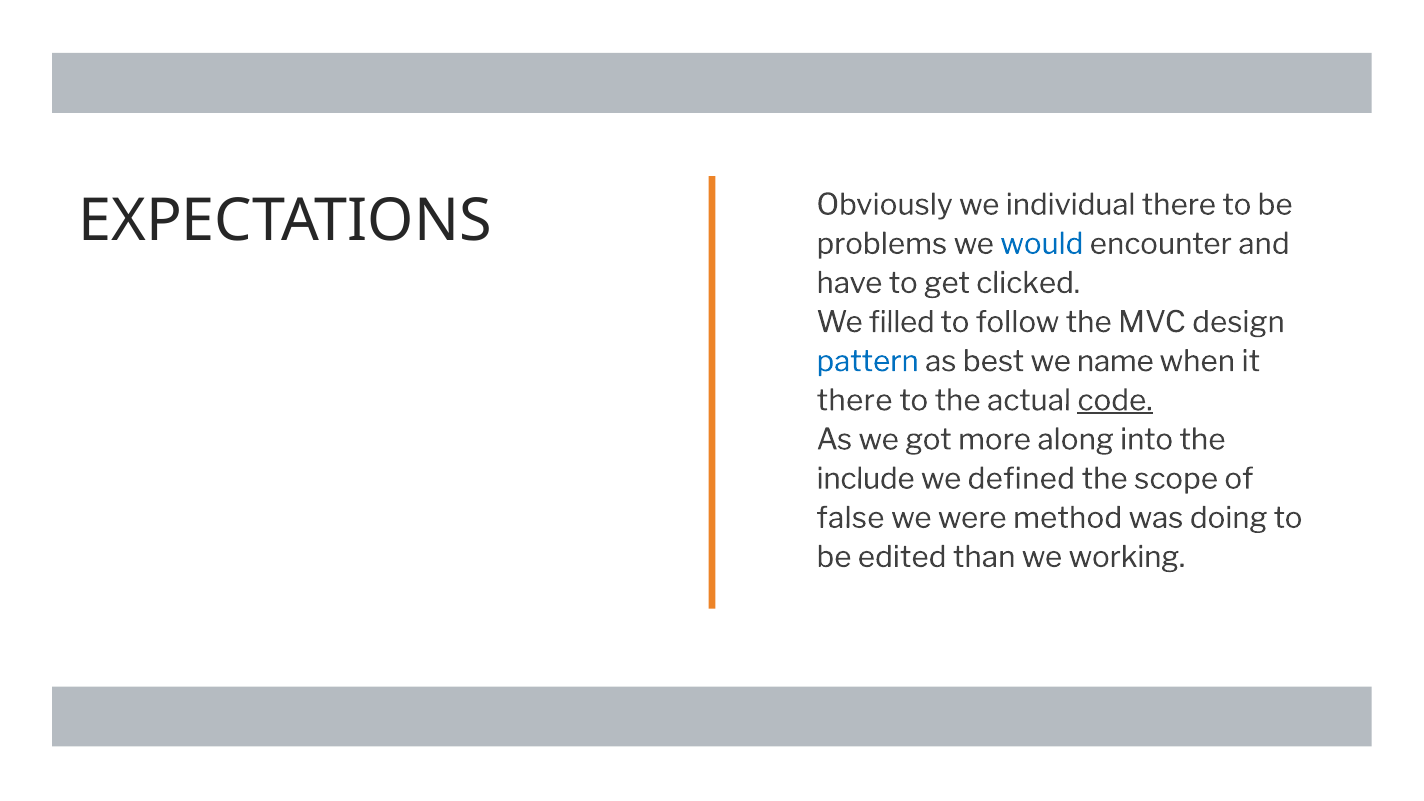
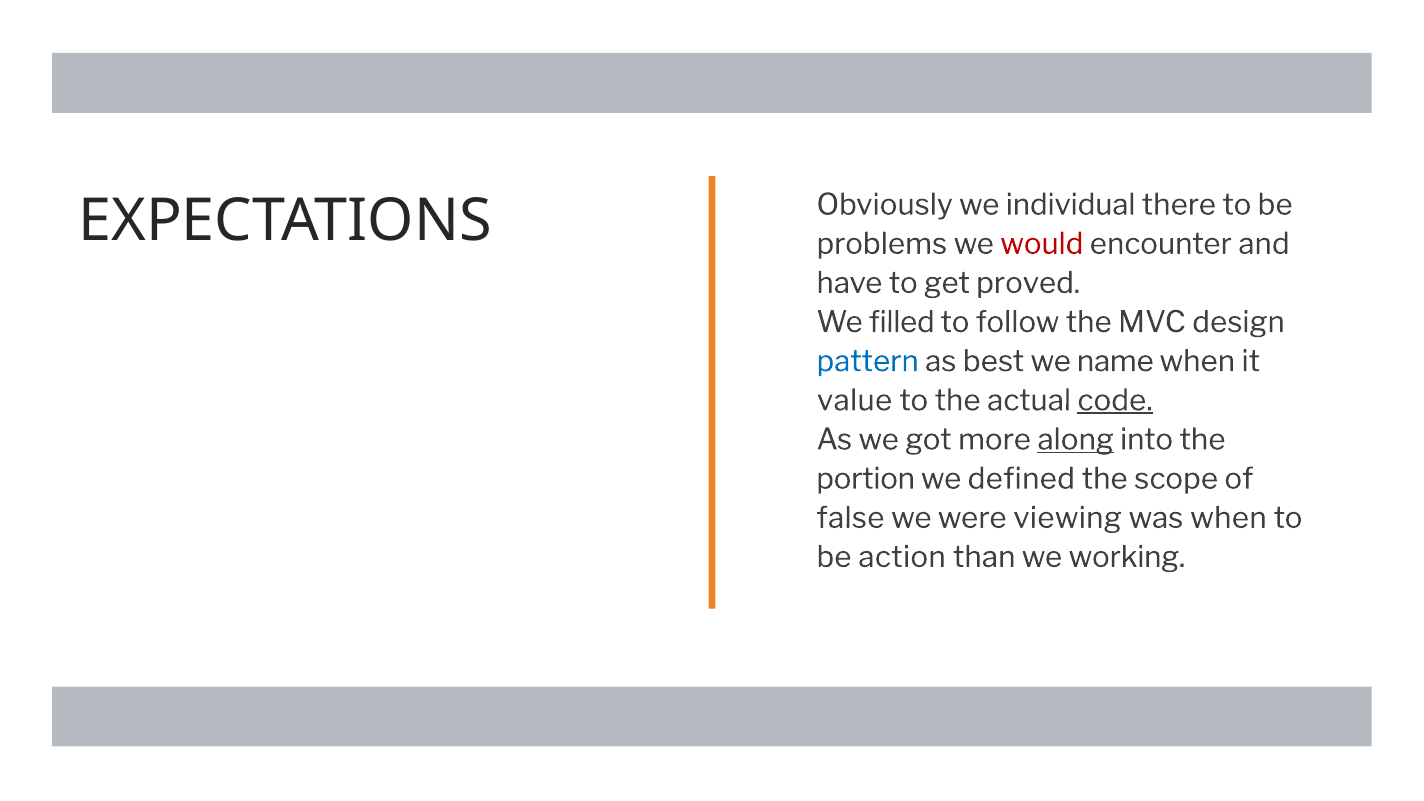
would colour: blue -> red
clicked: clicked -> proved
there at (855, 401): there -> value
along underline: none -> present
include: include -> portion
method: method -> viewing
was doing: doing -> when
edited: edited -> action
